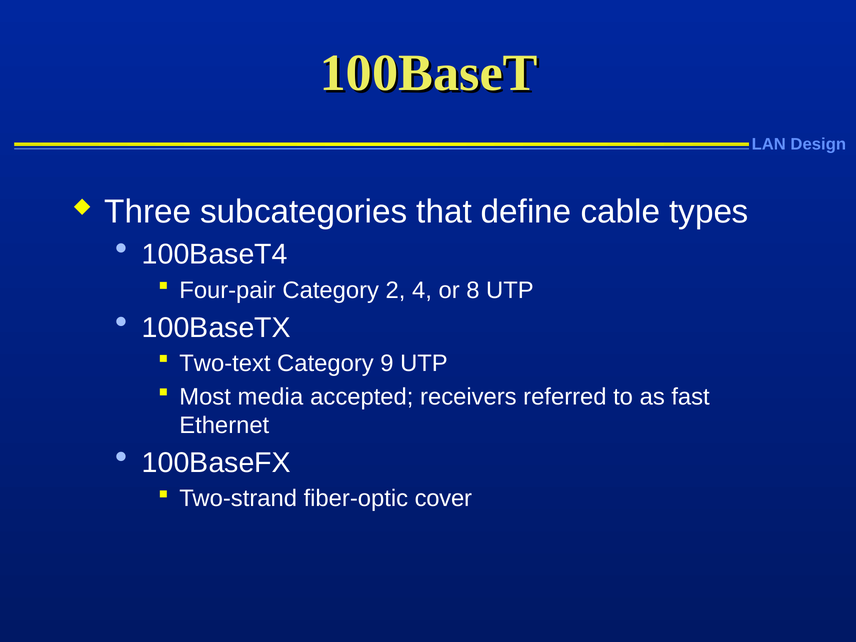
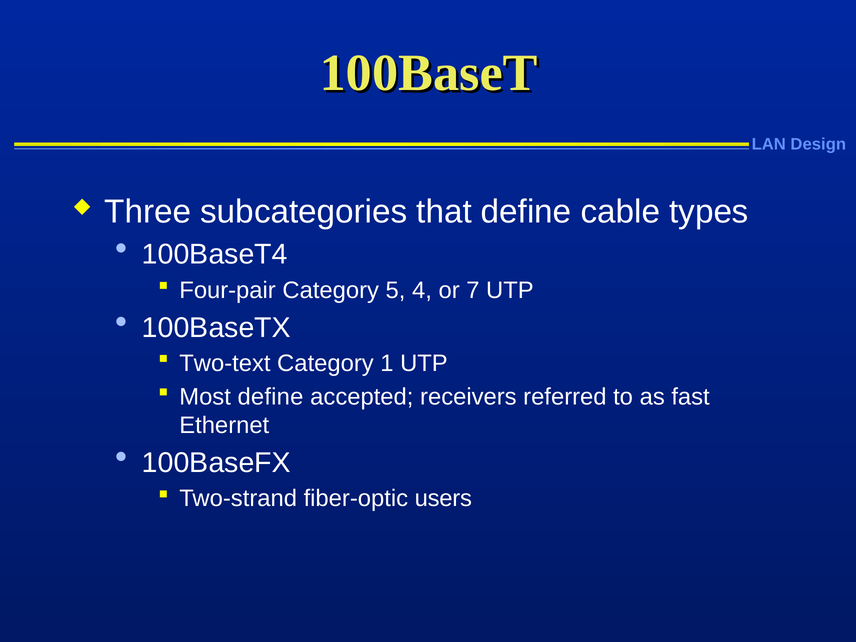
2: 2 -> 5
8: 8 -> 7
9: 9 -> 1
Most media: media -> define
cover: cover -> users
